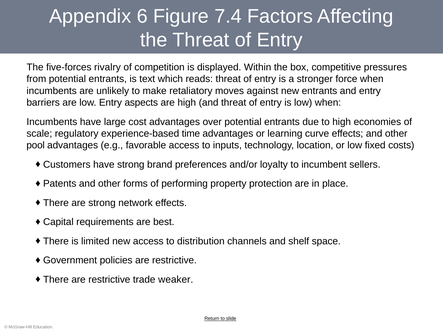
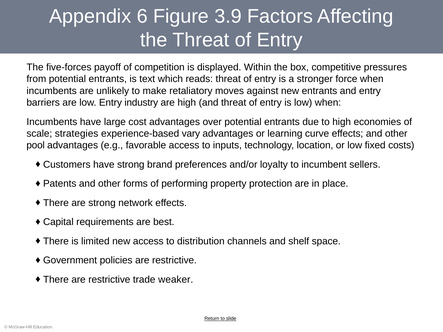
7.4: 7.4 -> 3.9
rivalry: rivalry -> payoff
aspects: aspects -> industry
regulatory: regulatory -> strategies
time: time -> vary
